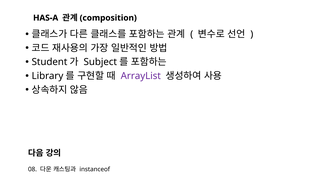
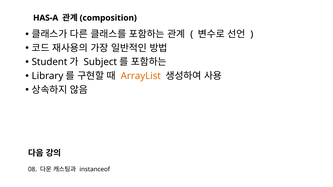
ArrayList colour: purple -> orange
